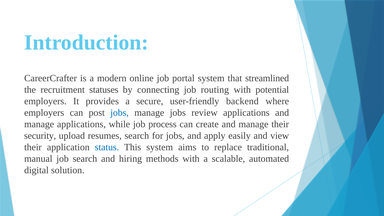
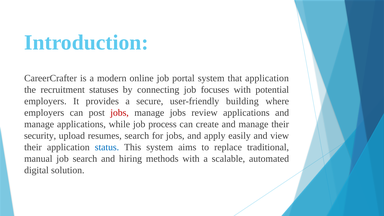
that streamlined: streamlined -> application
routing: routing -> focuses
backend: backend -> building
jobs at (120, 113) colour: blue -> red
